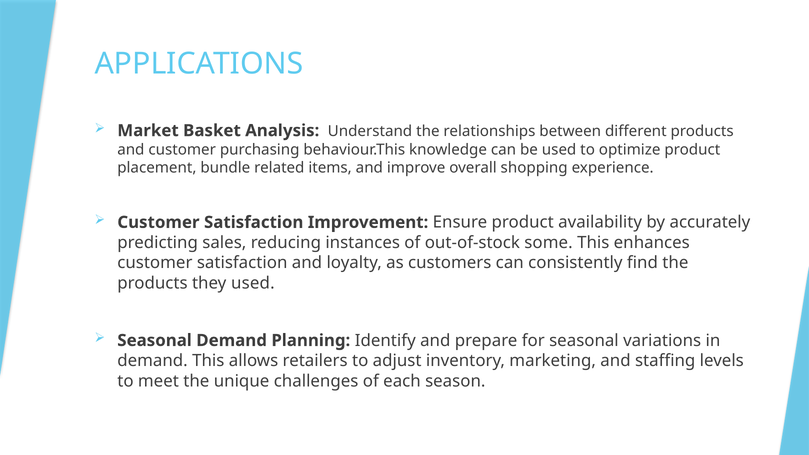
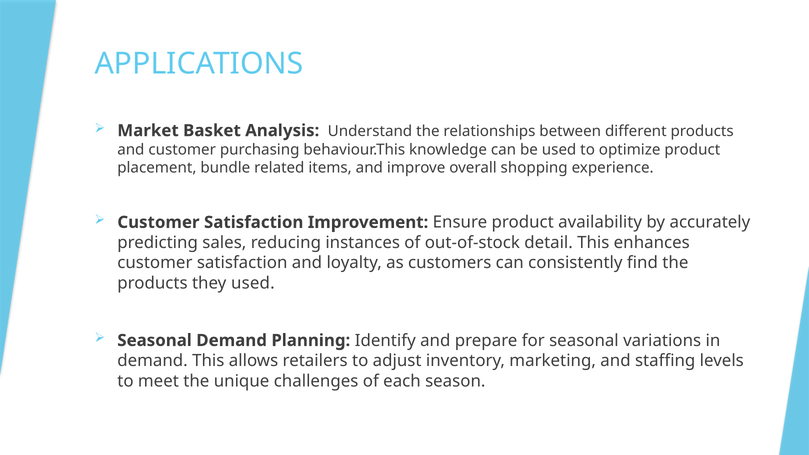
some: some -> detail
